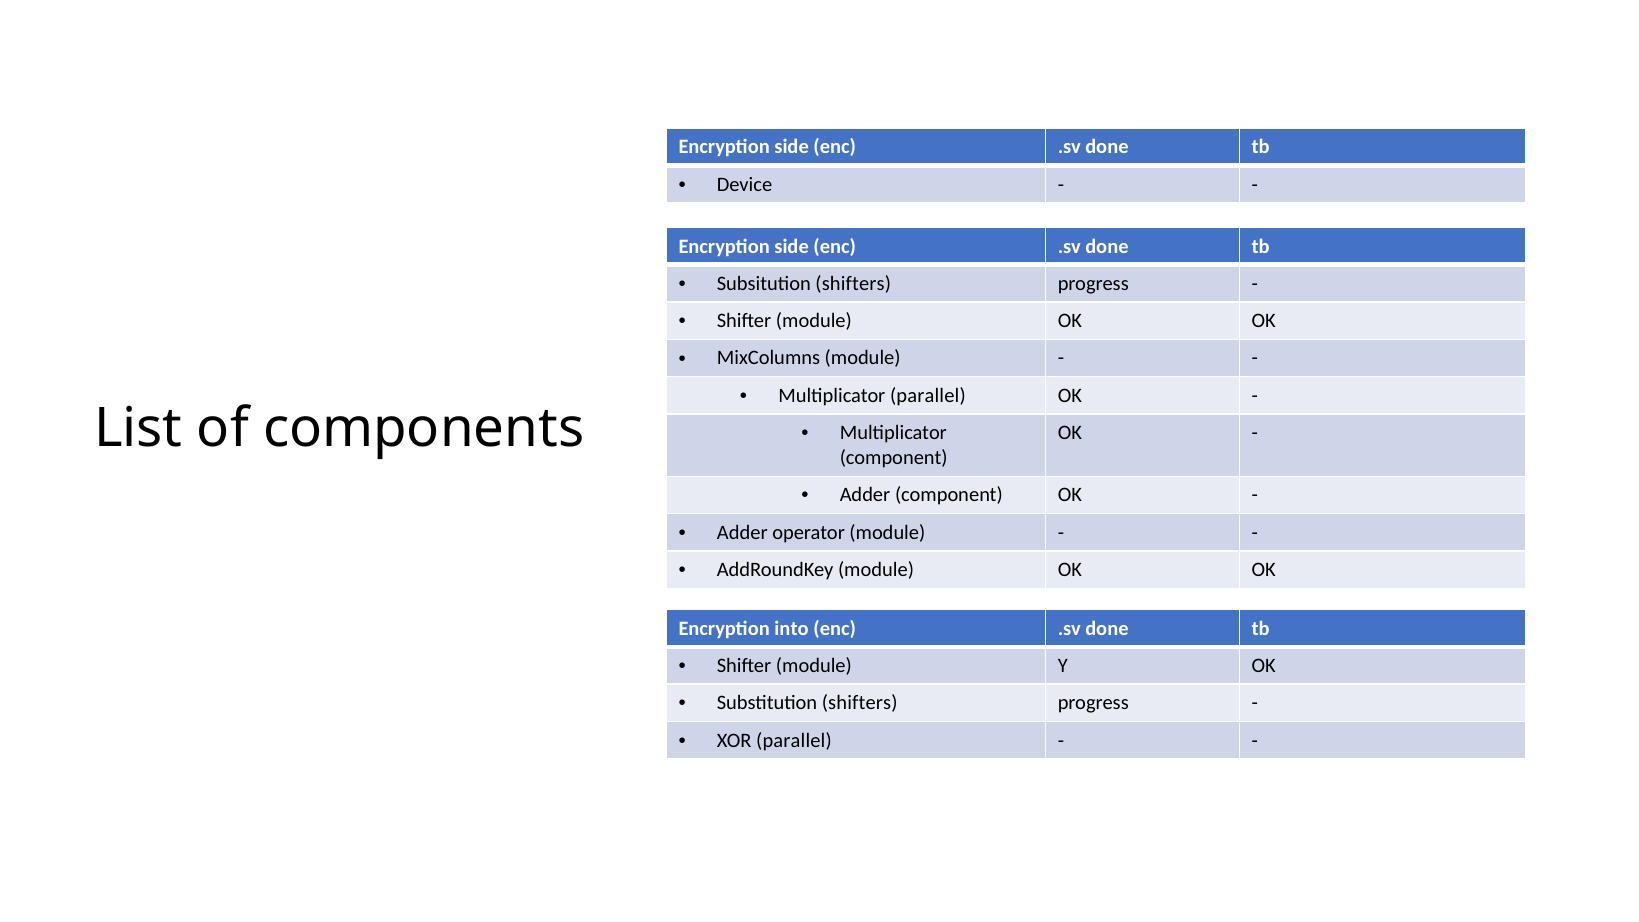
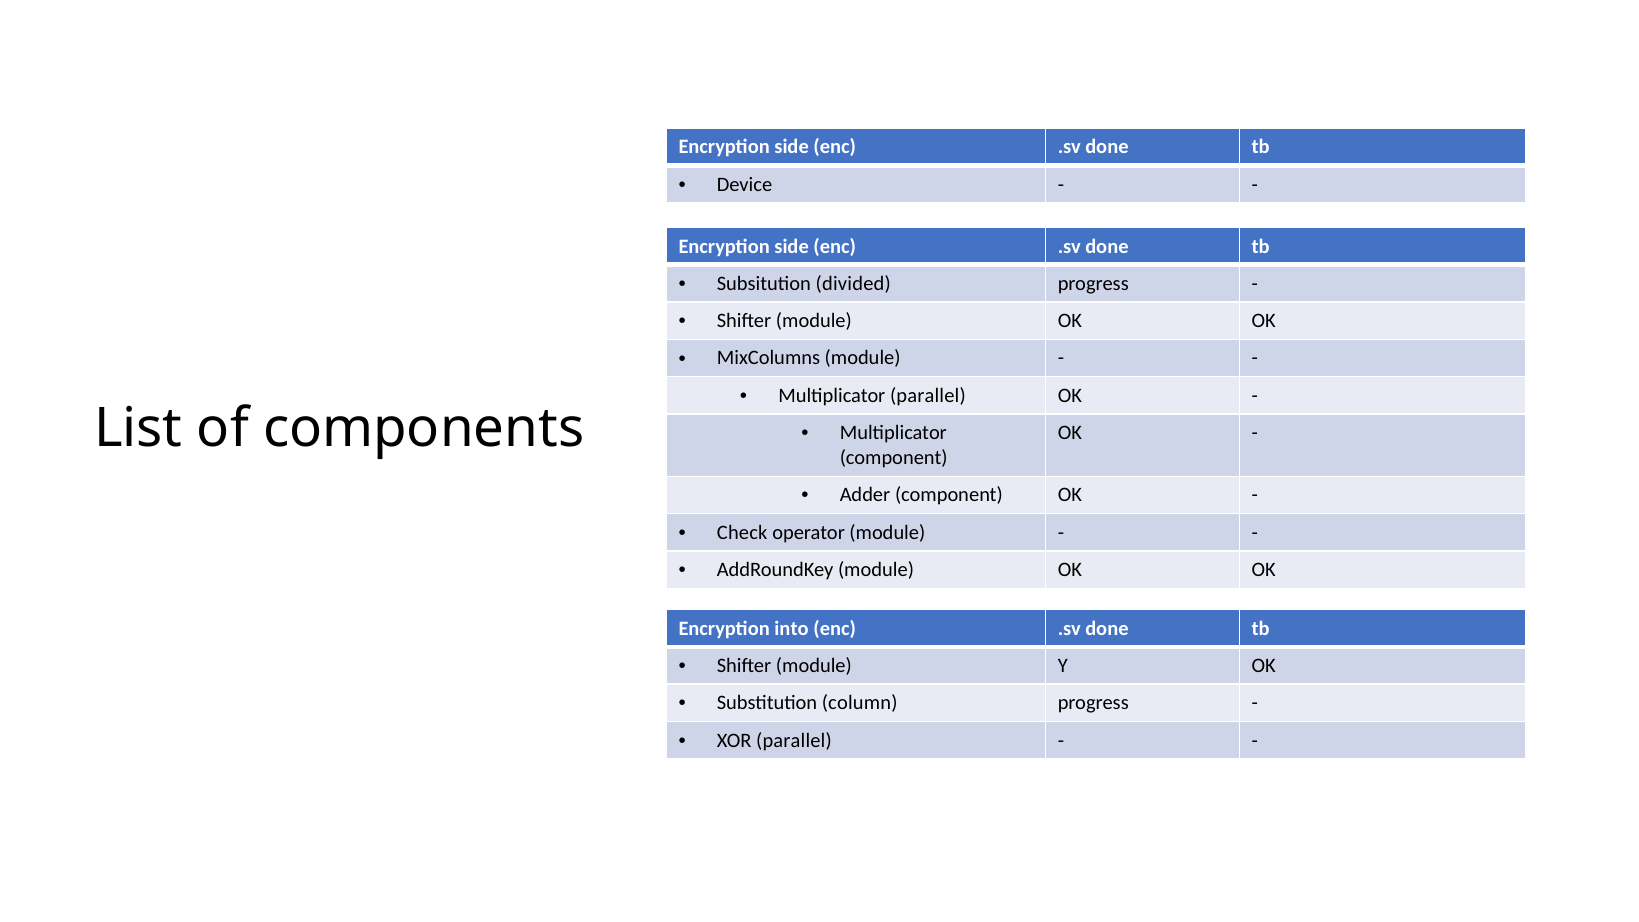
Subsitution shifters: shifters -> divided
Adder at (742, 532): Adder -> Check
Substitution shifters: shifters -> column
